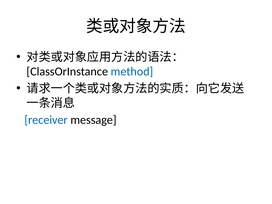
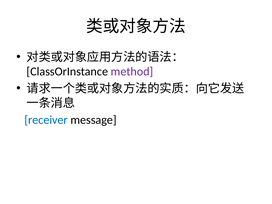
method colour: blue -> purple
